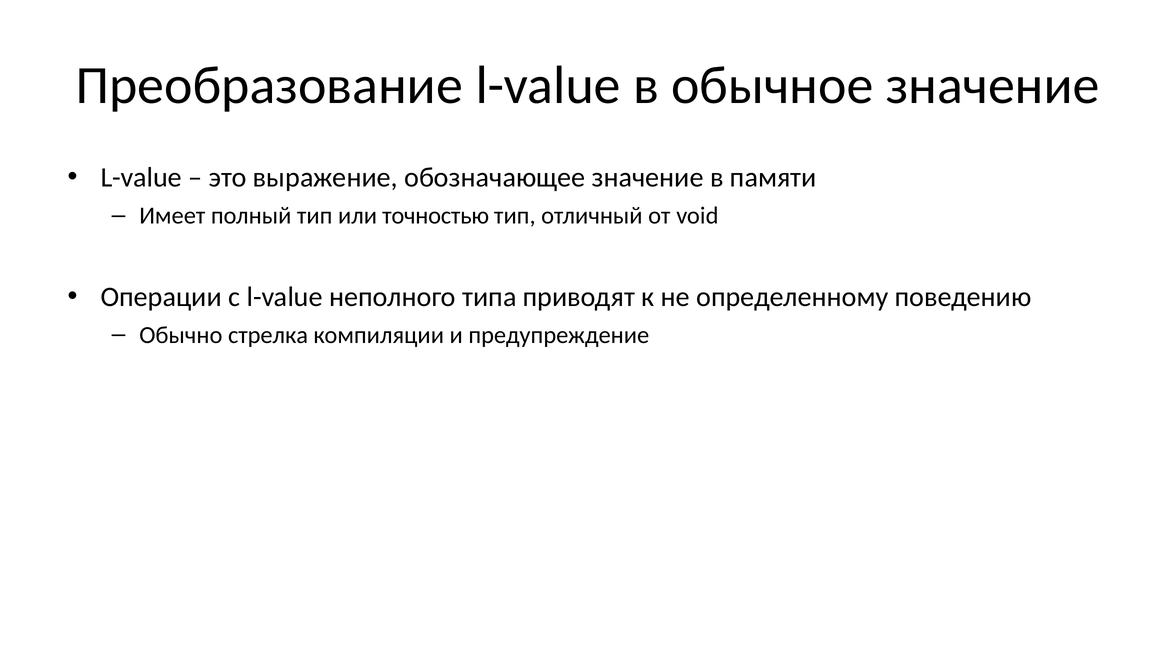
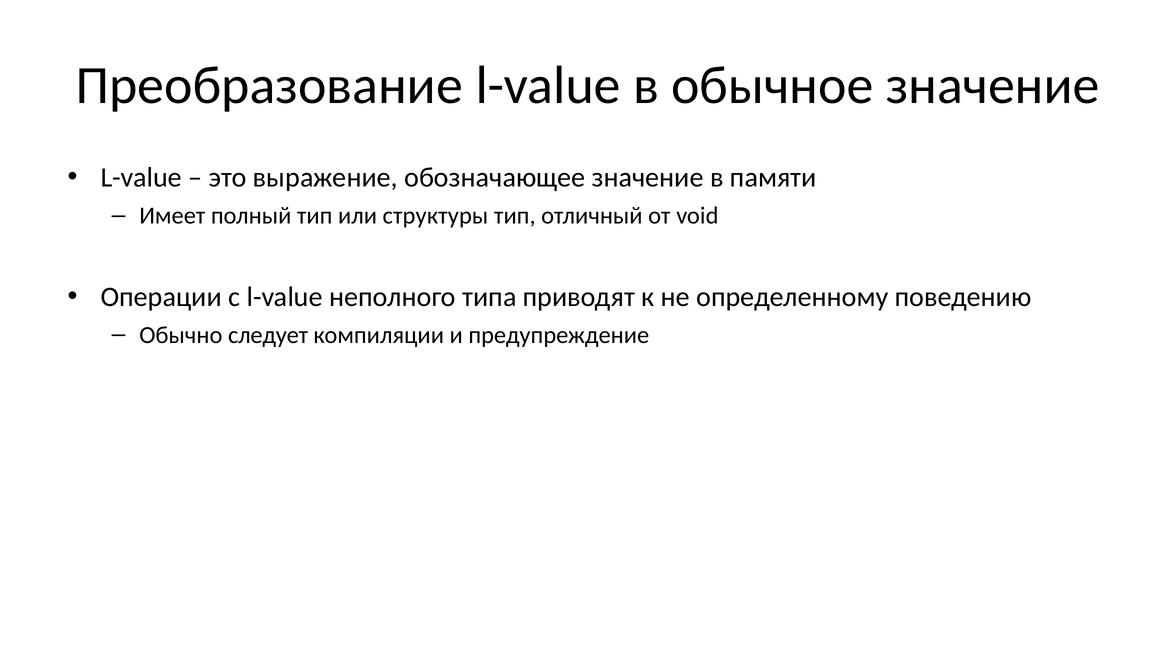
или точностью: точностью -> структуры
стрелка: стрелка -> следует
